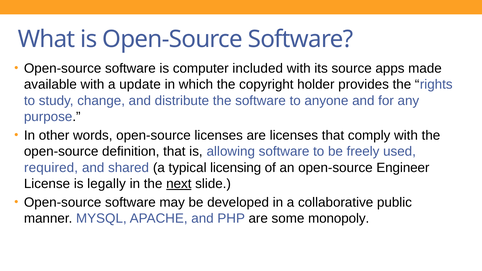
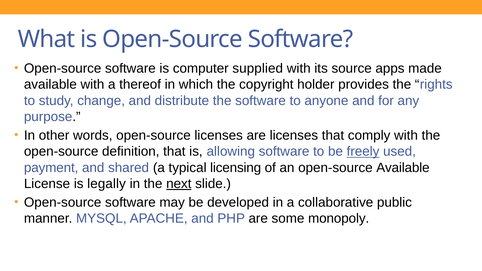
included: included -> supplied
update: update -> thereof
freely underline: none -> present
required: required -> payment
open-source Engineer: Engineer -> Available
